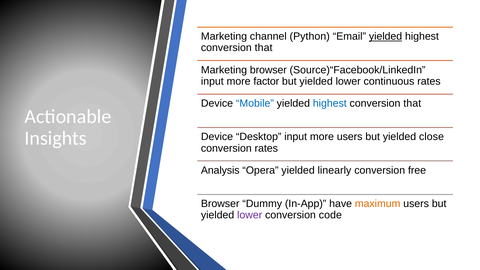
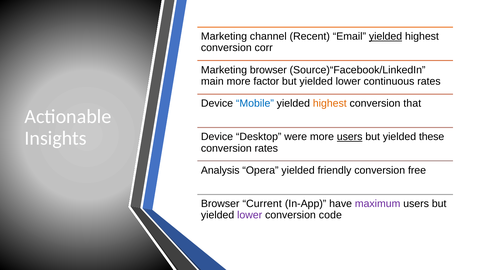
Python: Python -> Recent
that at (264, 48): that -> corr
input at (212, 81): input -> main
highest at (330, 103) colour: blue -> orange
Desktop input: input -> were
users at (350, 137) underline: none -> present
close: close -> these
linearly: linearly -> friendly
Dummy: Dummy -> Current
maximum colour: orange -> purple
